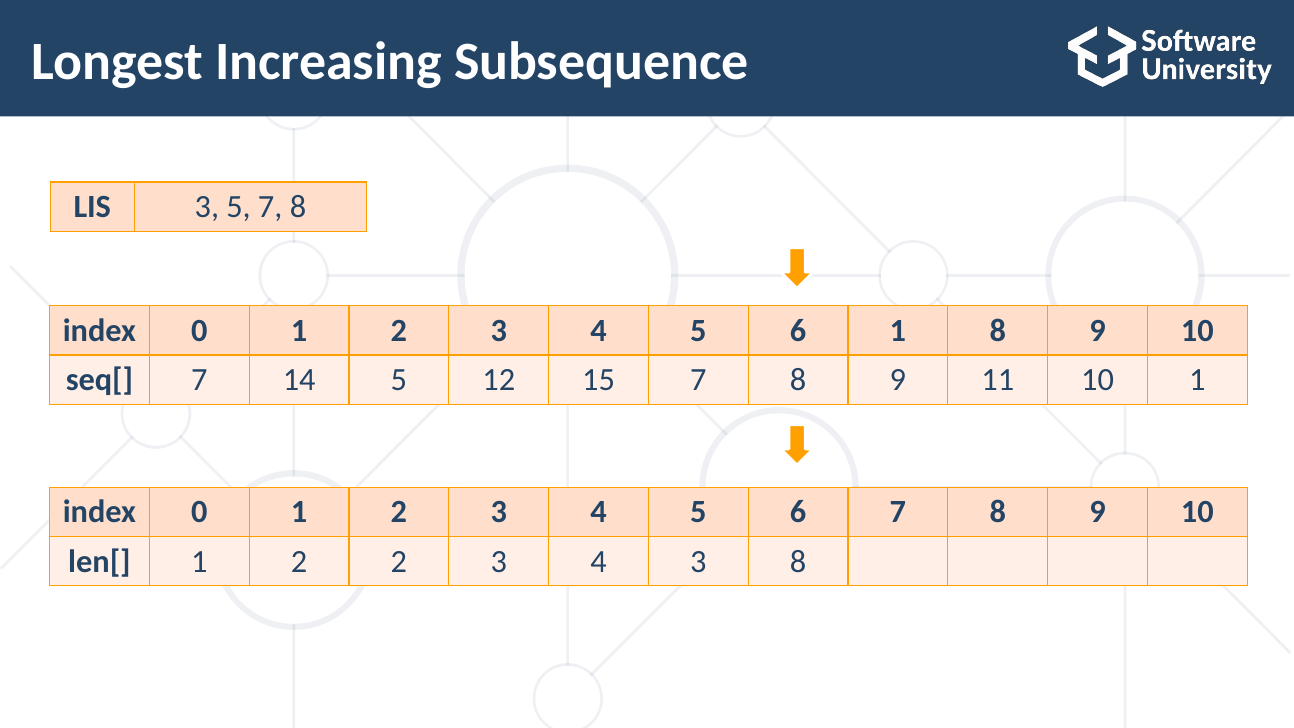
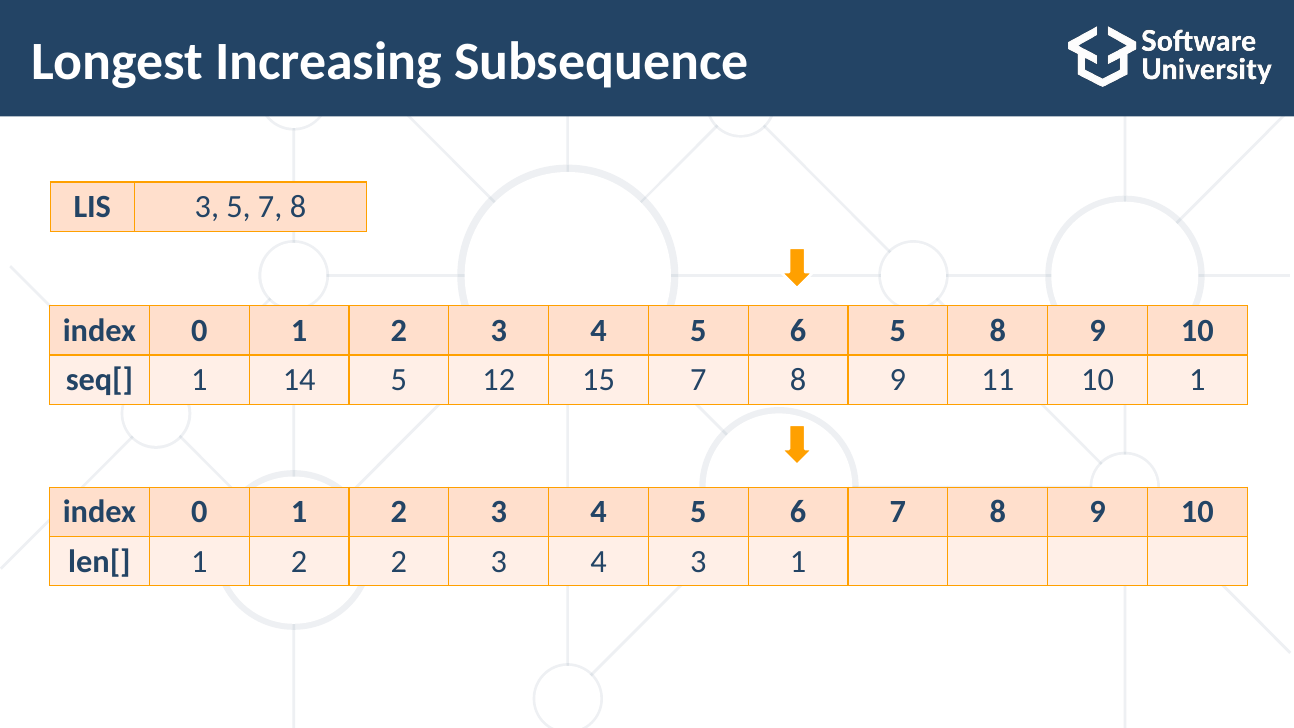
6 1: 1 -> 5
seq[ 7: 7 -> 1
3 8: 8 -> 1
